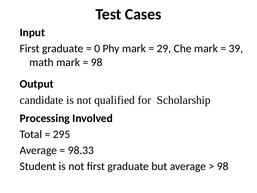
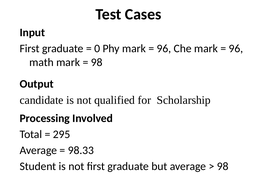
29 at (164, 49): 29 -> 96
39 at (236, 49): 39 -> 96
